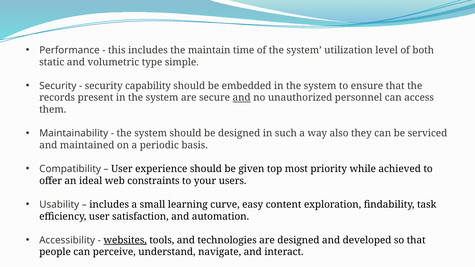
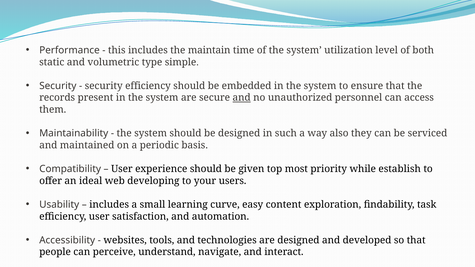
security capability: capability -> efficiency
achieved: achieved -> establish
constraints: constraints -> developing
websites underline: present -> none
